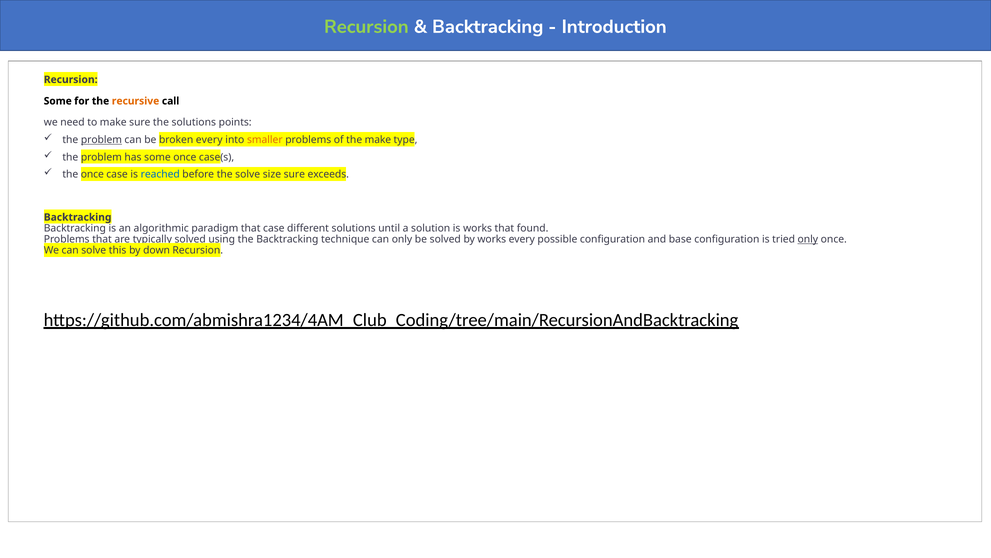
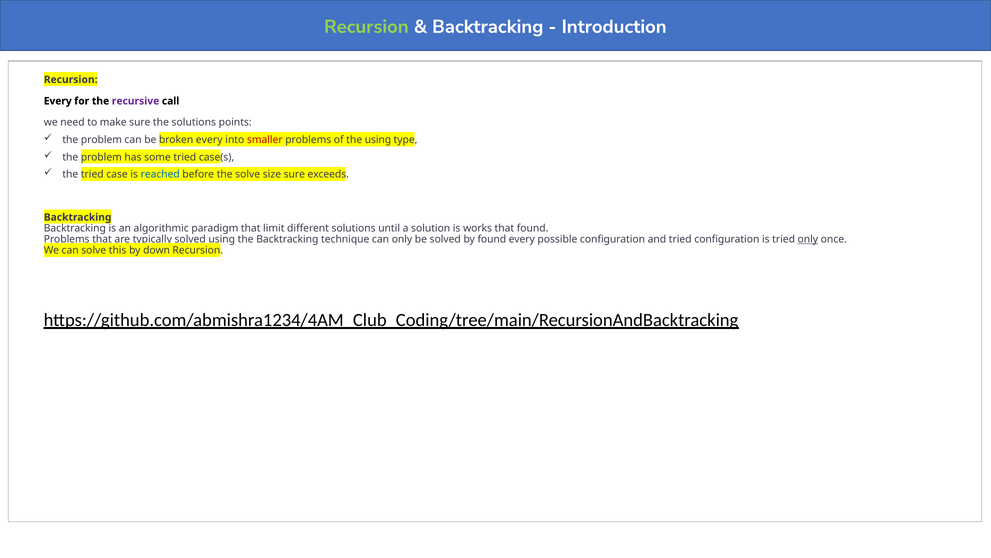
Some at (58, 101): Some -> Every
recursive colour: orange -> purple
problem at (101, 140) underline: present -> none
smaller colour: orange -> red
the make: make -> using
some once: once -> tried
the once: once -> tried
that case: case -> limit
by works: works -> found
and base: base -> tried
